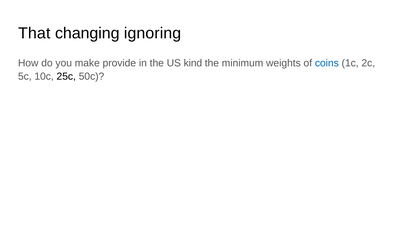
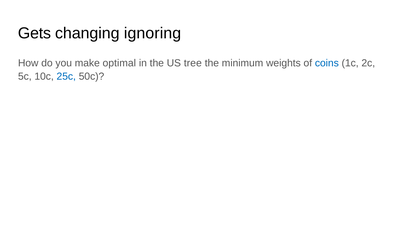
That: That -> Gets
provide: provide -> optimal
kind: kind -> tree
25c colour: black -> blue
